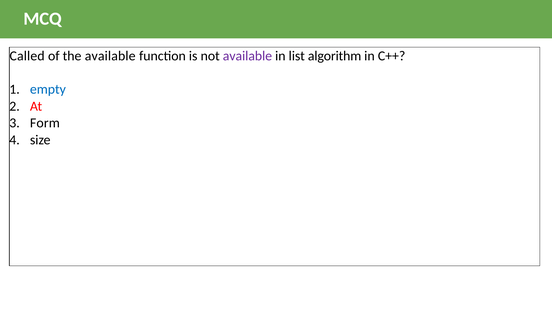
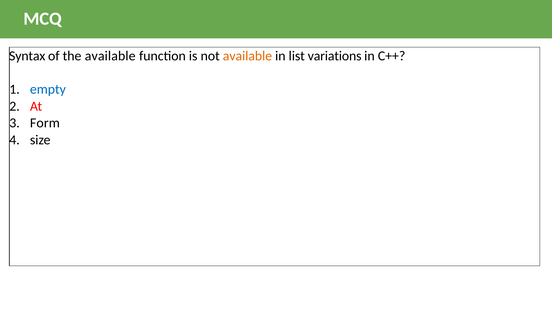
Called: Called -> Syntax
available at (247, 56) colour: purple -> orange
algorithm: algorithm -> variations
